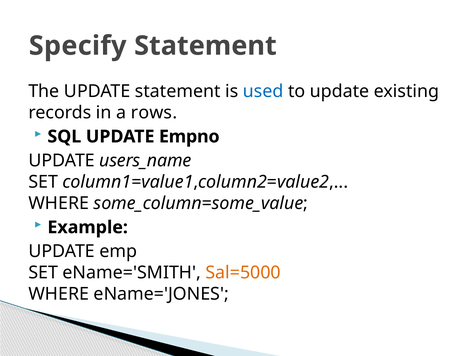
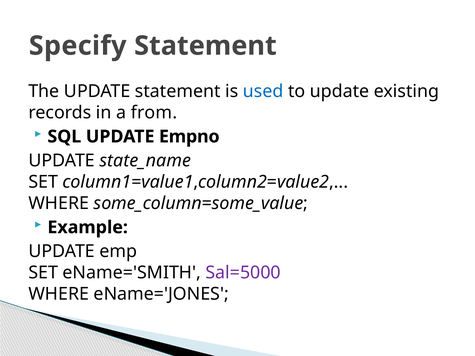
rows: rows -> from
users_name: users_name -> state_name
Sal=5000 colour: orange -> purple
